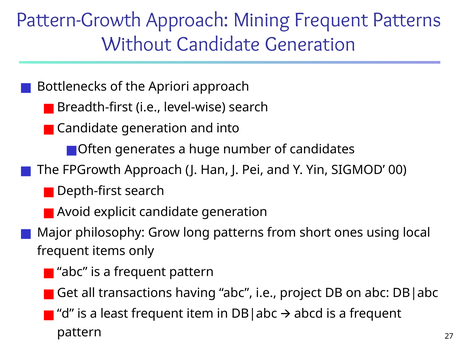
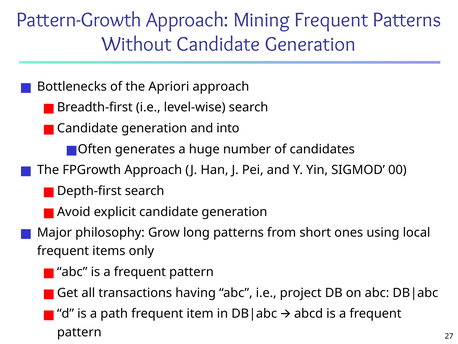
least: least -> path
